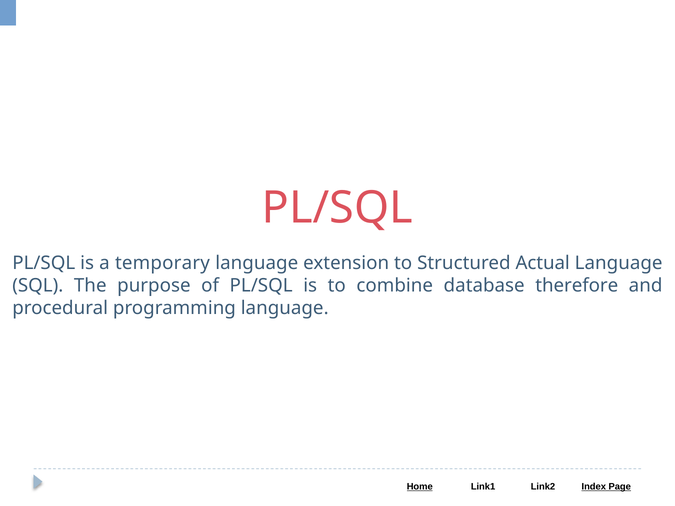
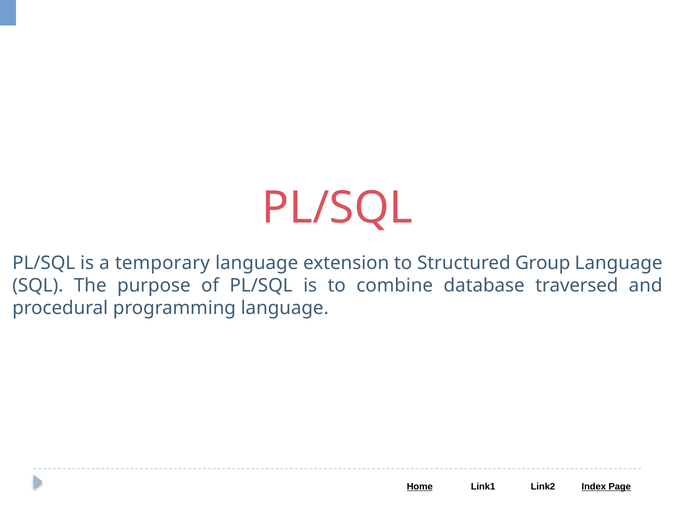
Actual: Actual -> Group
therefore: therefore -> traversed
